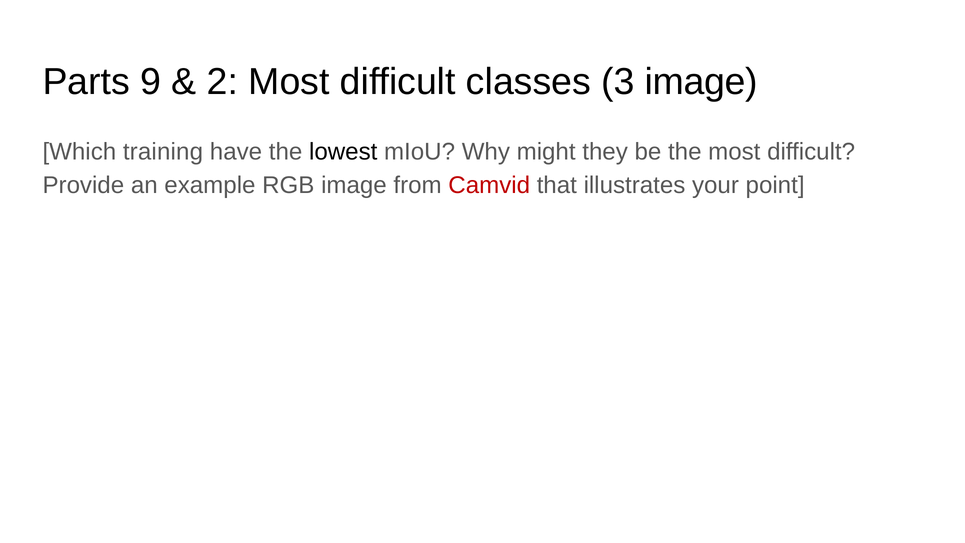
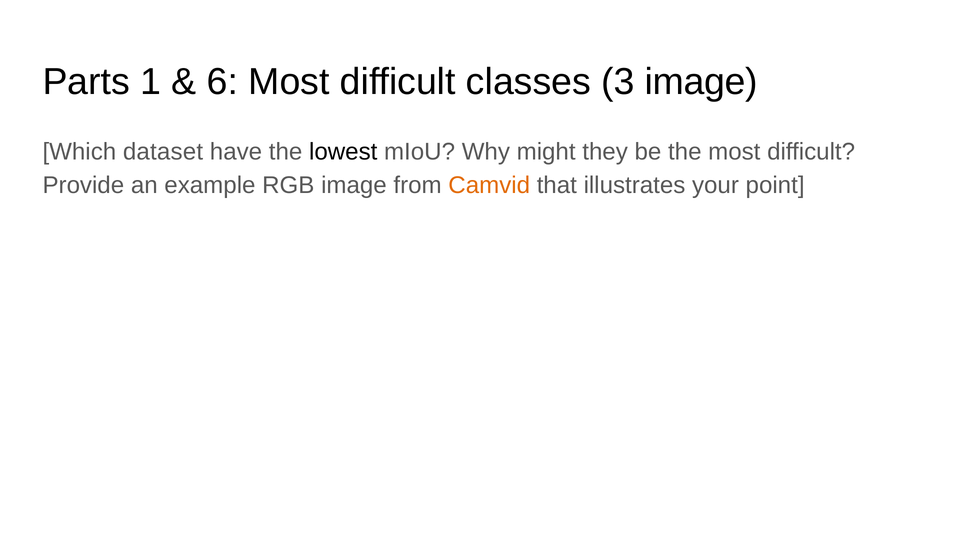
9: 9 -> 1
2: 2 -> 6
training: training -> dataset
Camvid colour: red -> orange
